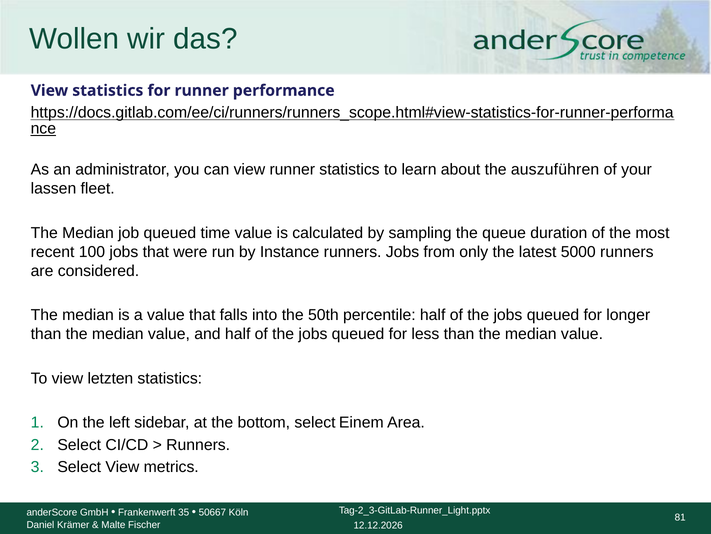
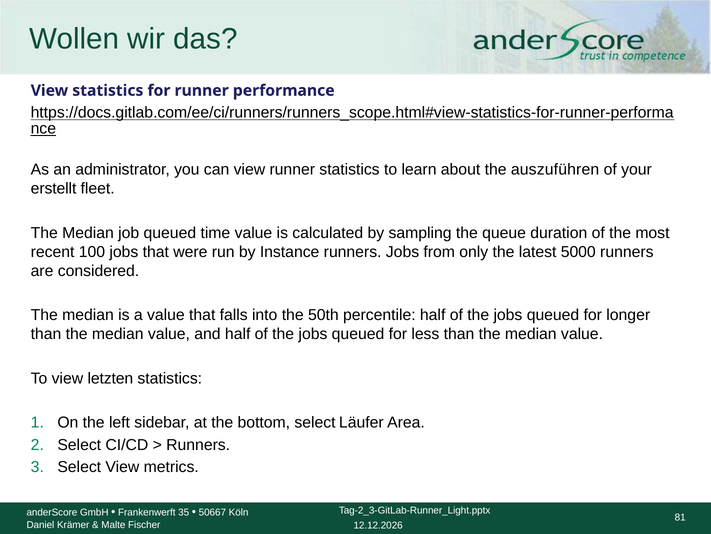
lassen: lassen -> erstellt
Einem: Einem -> Läufer
